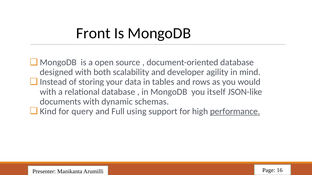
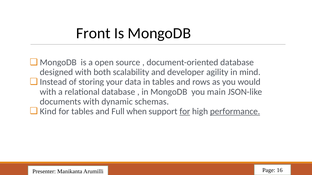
itself: itself -> main
for query: query -> tables
using: using -> when
for at (185, 112) underline: none -> present
